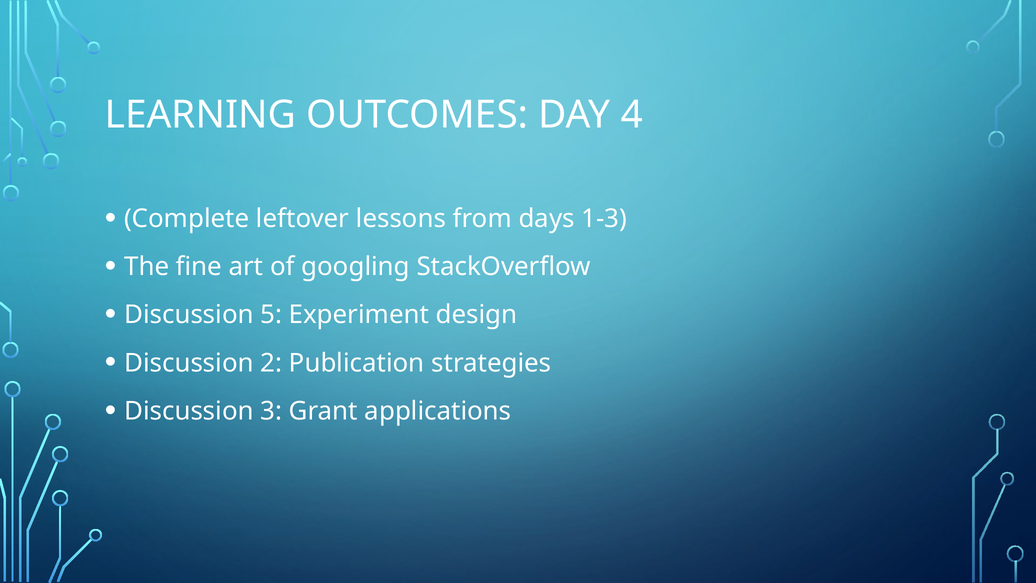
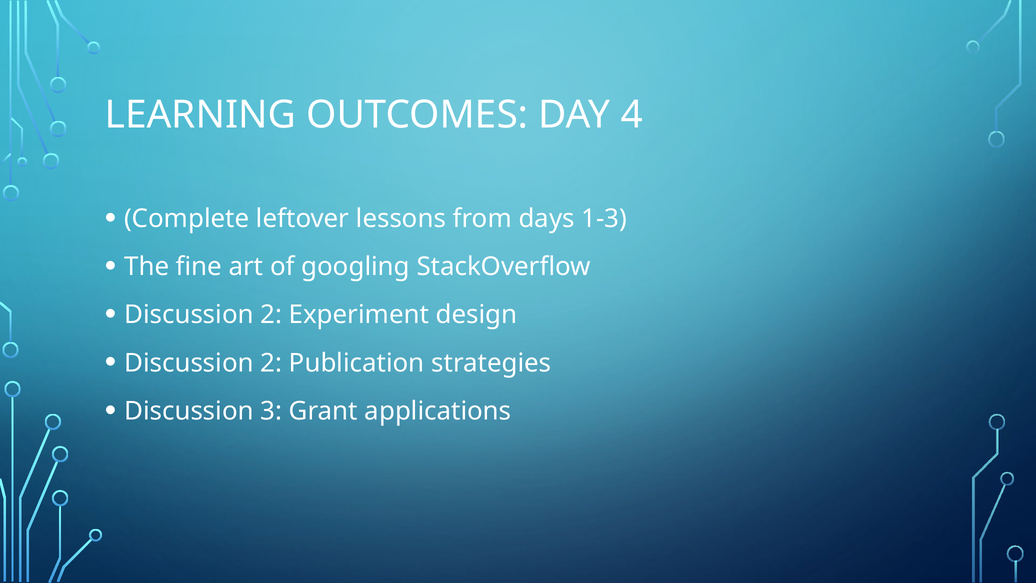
5 at (271, 315): 5 -> 2
